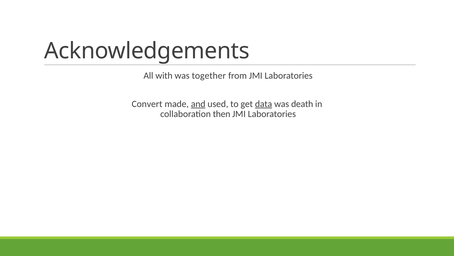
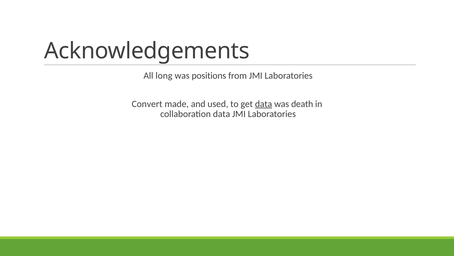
with: with -> long
together: together -> positions
and underline: present -> none
collaboration then: then -> data
